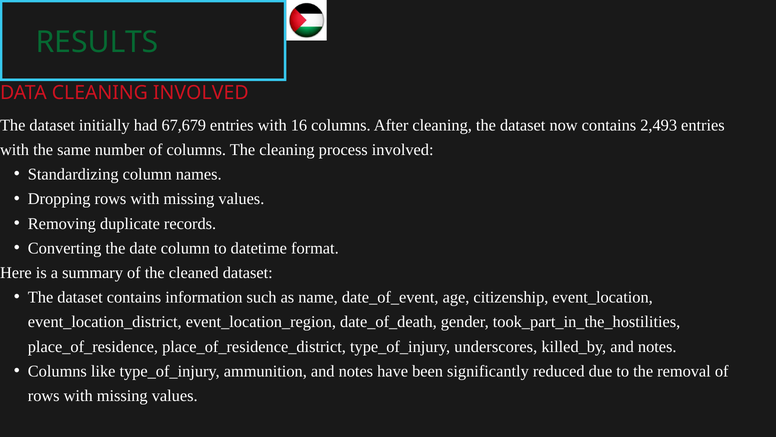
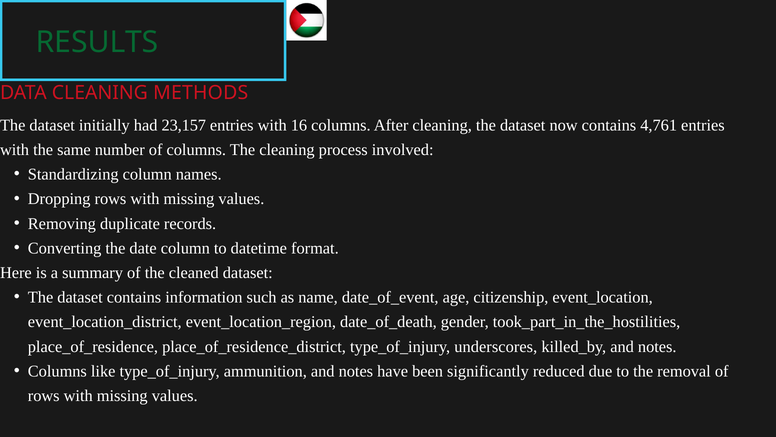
CLEANING INVOLVED: INVOLVED -> METHODS
67,679: 67,679 -> 23,157
2,493: 2,493 -> 4,761
